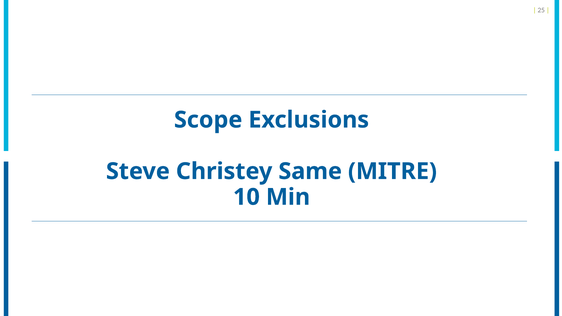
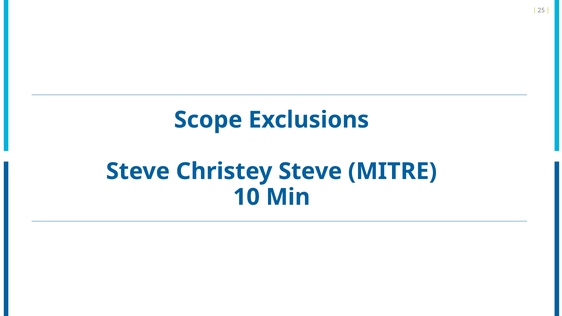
Christey Same: Same -> Steve
